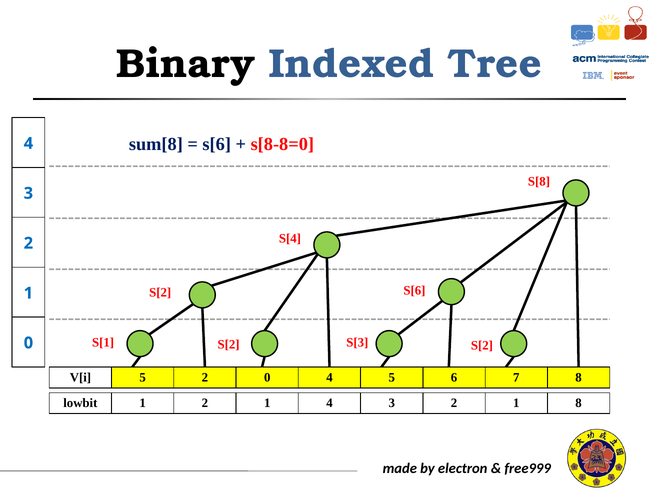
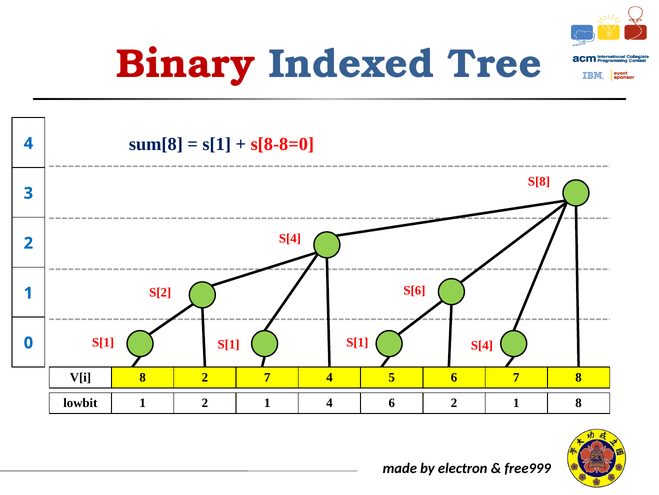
Binary colour: black -> red
s[6 at (217, 144): s[6 -> s[1
S[3 at (357, 342): S[3 -> S[1
S[2 at (229, 344): S[2 -> S[1
S[2 at (482, 345): S[2 -> S[4
V[i 5: 5 -> 8
2 0: 0 -> 7
1 4 3: 3 -> 6
